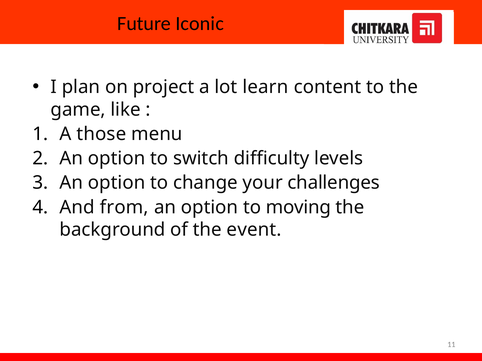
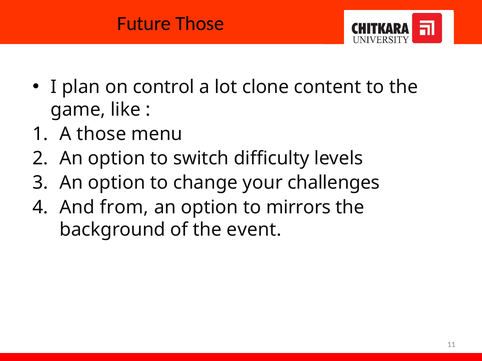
Future Iconic: Iconic -> Those
project: project -> control
learn: learn -> clone
moving: moving -> mirrors
